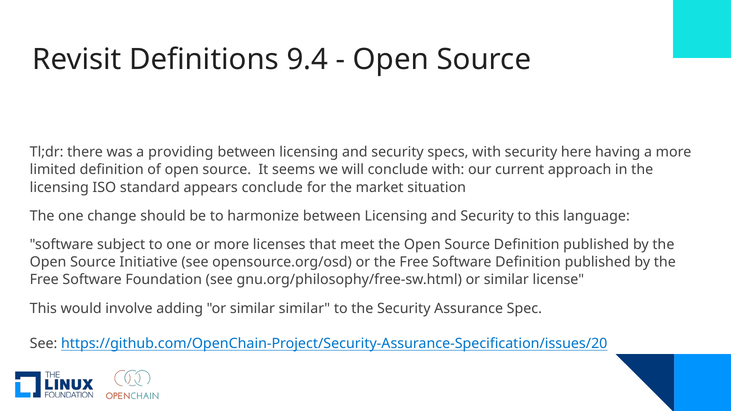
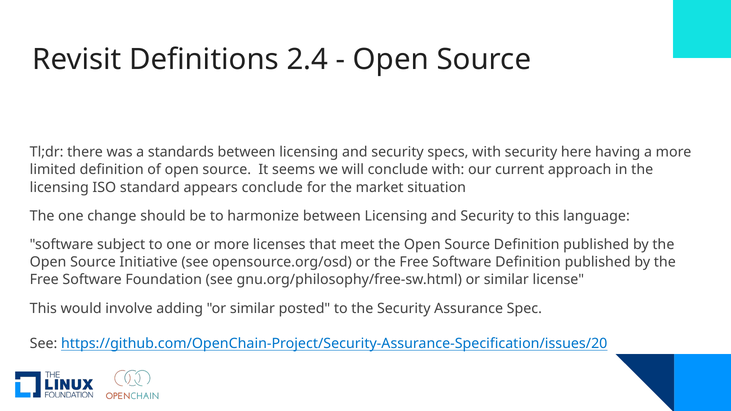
9.4: 9.4 -> 2.4
providing: providing -> standards
similar similar: similar -> posted
